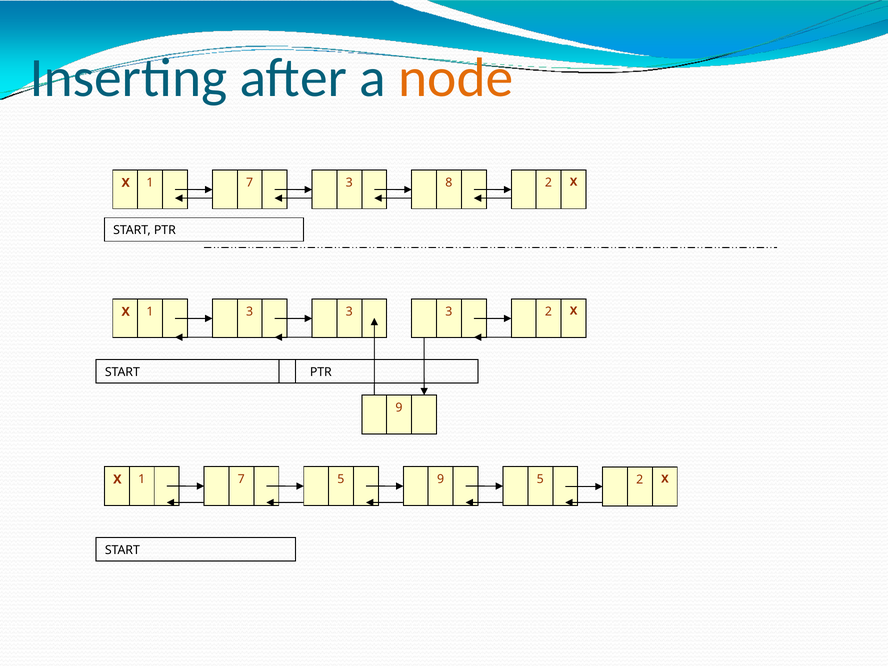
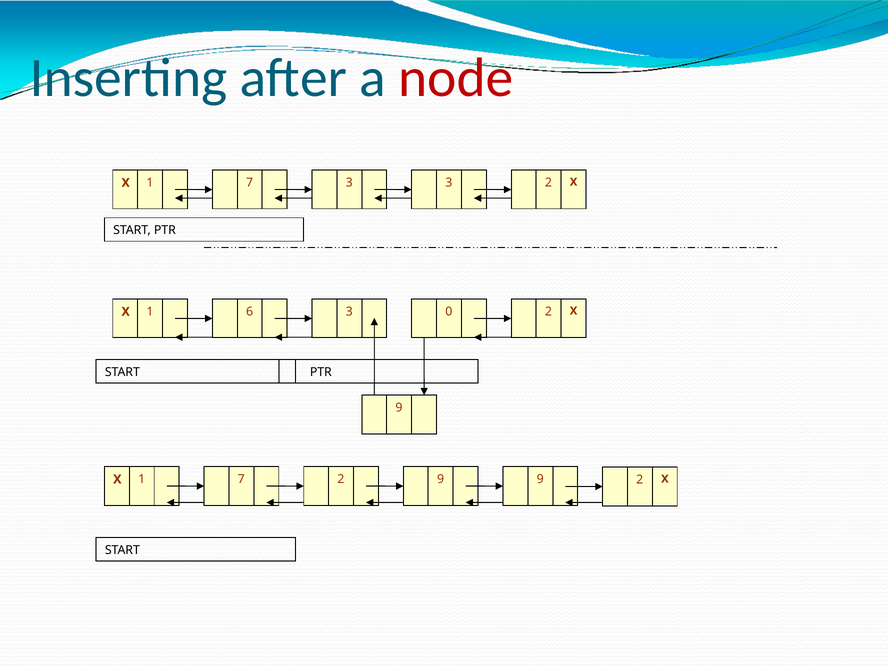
node colour: orange -> red
3 8: 8 -> 3
1 3: 3 -> 6
3 at (449, 312): 3 -> 0
7 5: 5 -> 2
9 5: 5 -> 9
